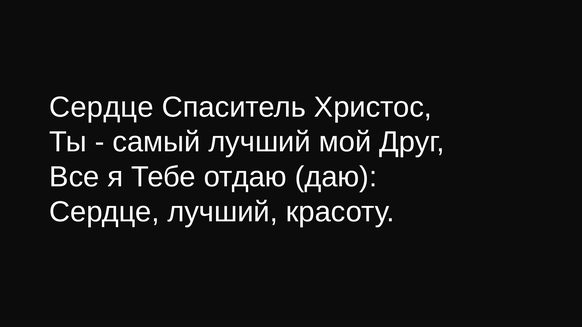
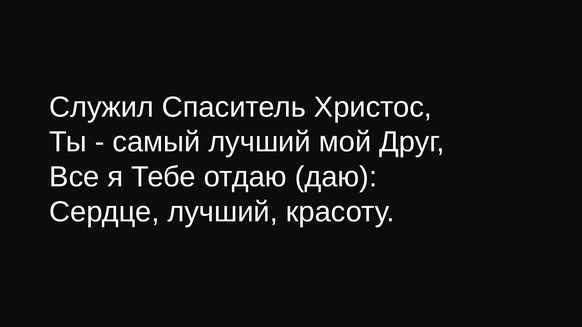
Сердце at (101, 107): Сердце -> Служил
